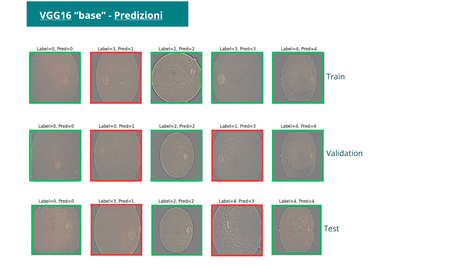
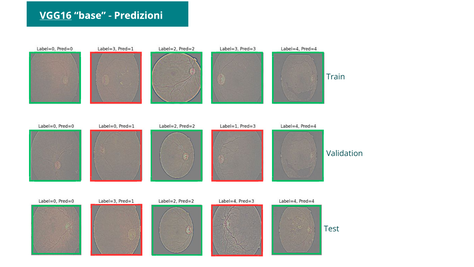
Predizioni underline: present -> none
